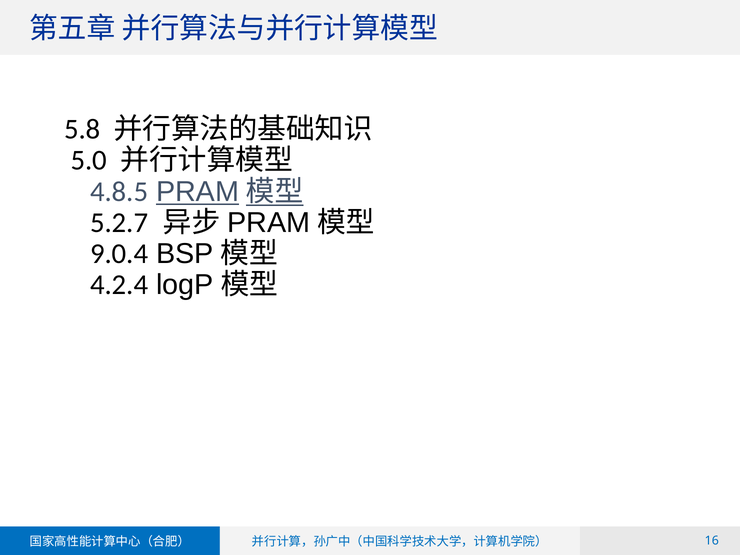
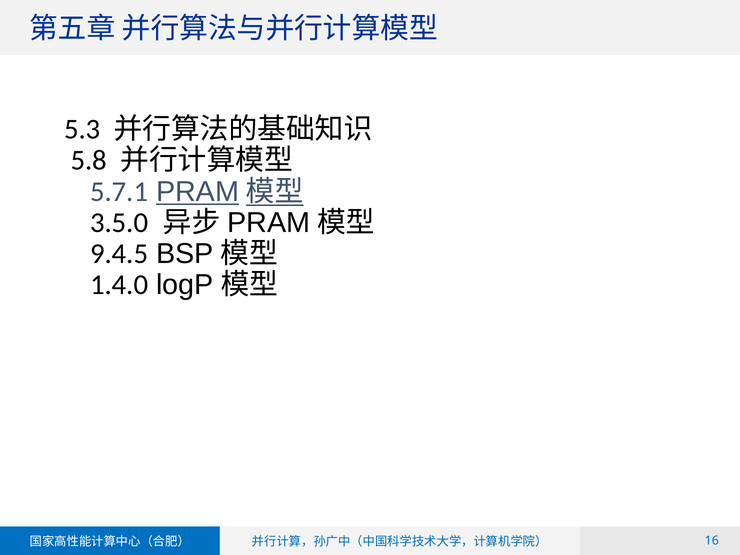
5.8: 5.8 -> 5.3
5.0: 5.0 -> 5.8
4.8.5: 4.8.5 -> 5.7.1
5.2.7: 5.2.7 -> 3.5.0
9.0.4: 9.0.4 -> 9.4.5
4.2.4: 4.2.4 -> 1.4.0
